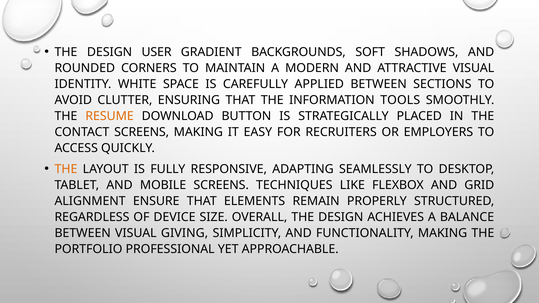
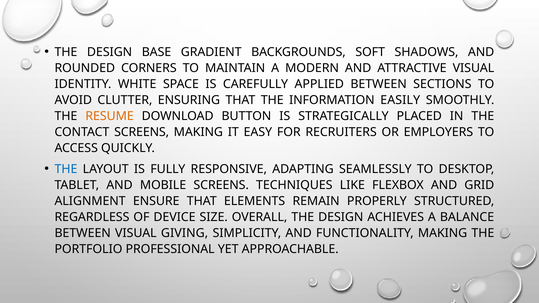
USER: USER -> BASE
TOOLS: TOOLS -> EASILY
THE at (66, 169) colour: orange -> blue
